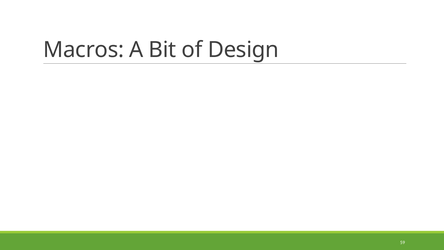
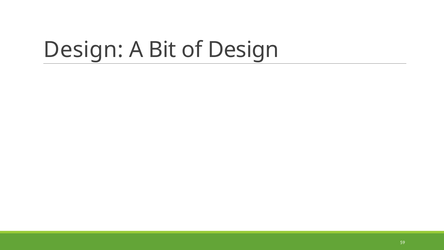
Macros at (84, 50): Macros -> Design
